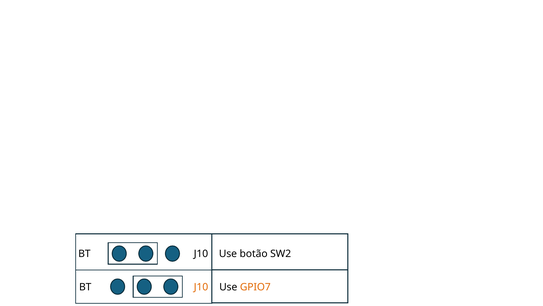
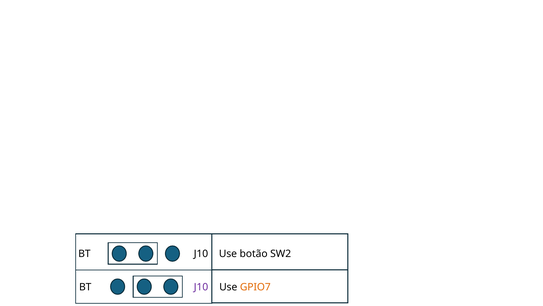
J10 at (201, 287) colour: orange -> purple
